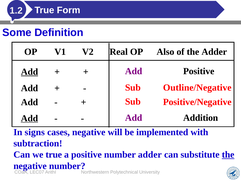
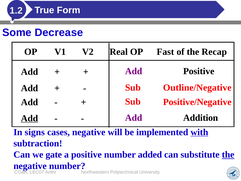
Definition: Definition -> Decrease
Also: Also -> Fast
the Adder: Adder -> Recap
Add at (30, 72) underline: present -> none
with underline: none -> present
we true: true -> gate
number adder: adder -> added
